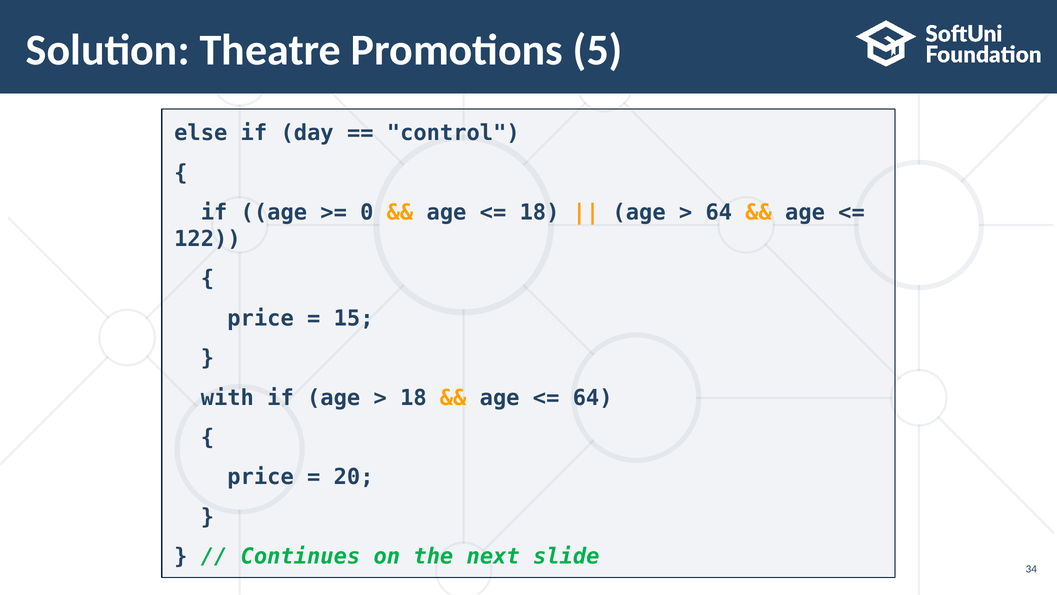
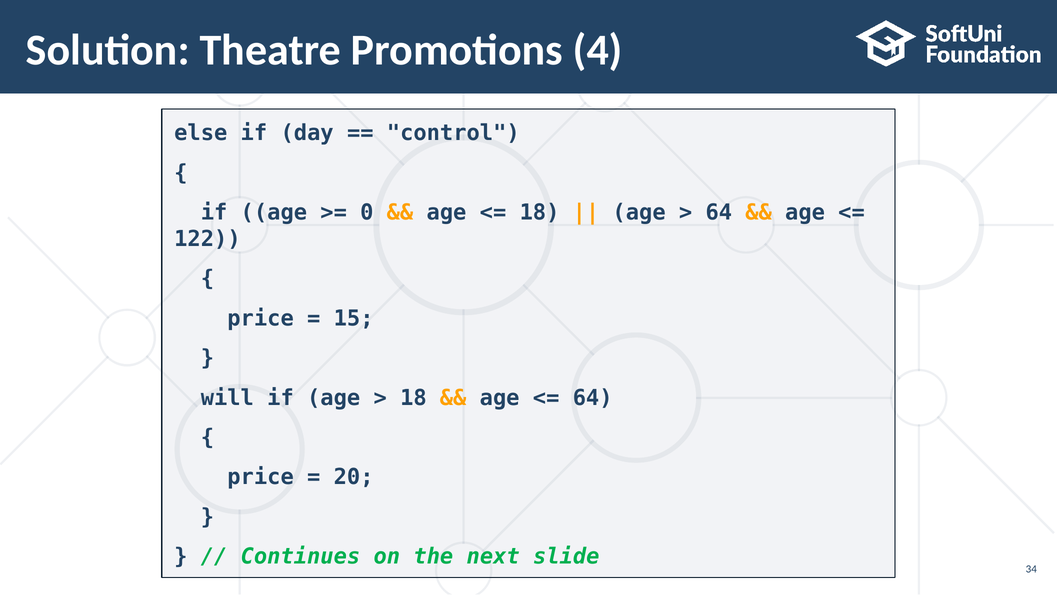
5: 5 -> 4
with: with -> will
